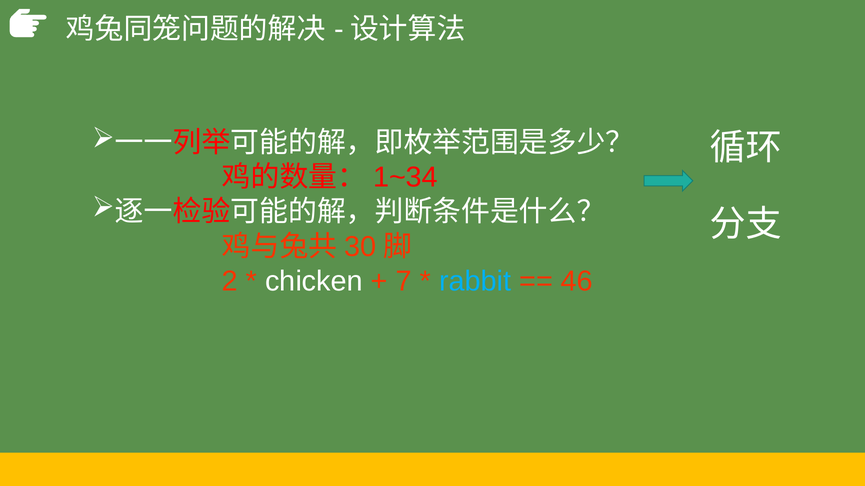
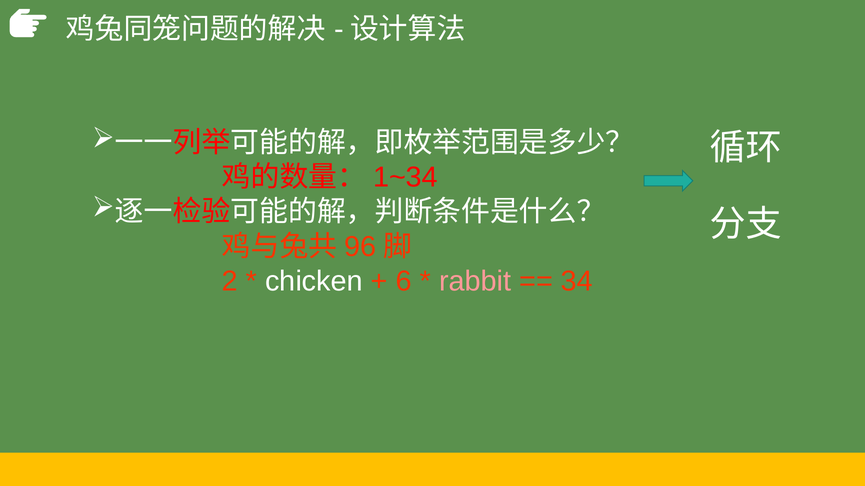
30: 30 -> 96
7: 7 -> 6
rabbit colour: light blue -> pink
46: 46 -> 34
